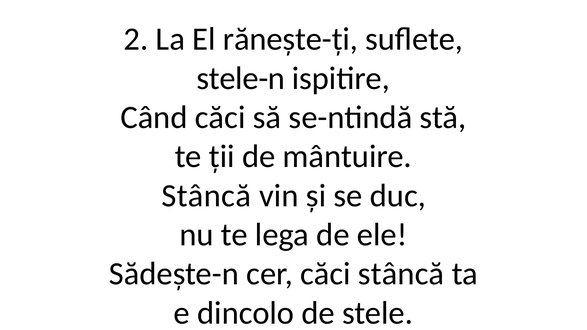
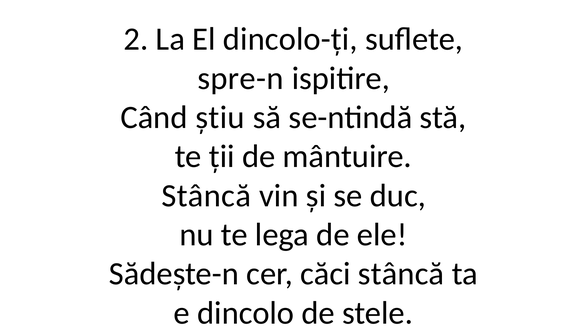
rănește-ți: rănește-ți -> dincolo-ți
stele-n: stele-n -> spre-n
Când căci: căci -> știu
